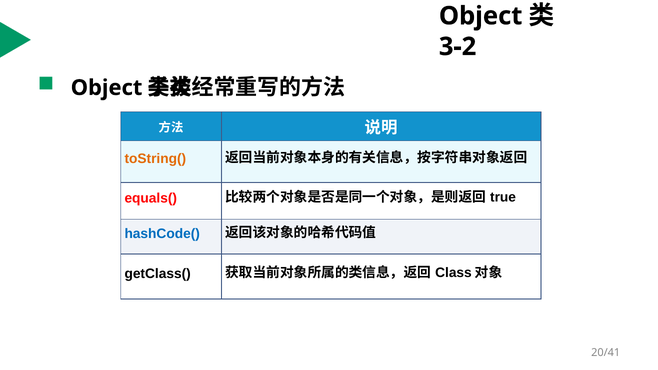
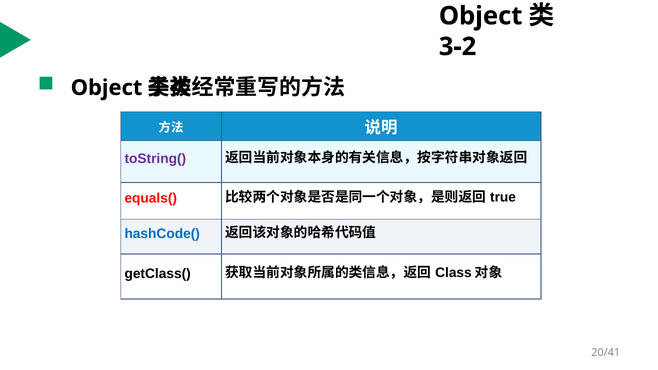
toString( colour: orange -> purple
